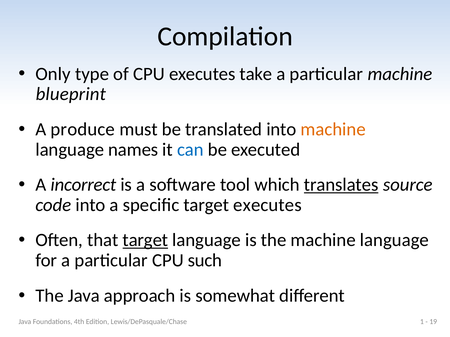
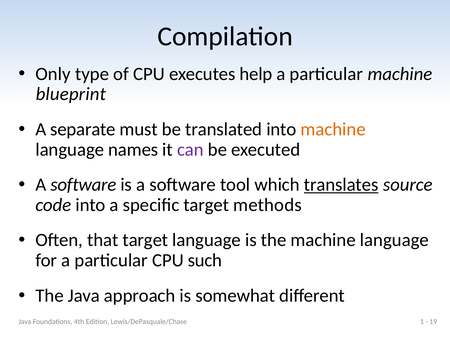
take: take -> help
produce: produce -> separate
can colour: blue -> purple
incorrect at (83, 185): incorrect -> software
target executes: executes -> methods
target at (145, 240) underline: present -> none
